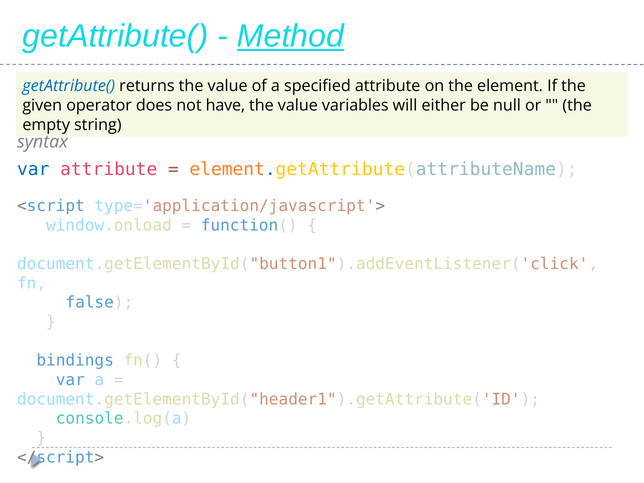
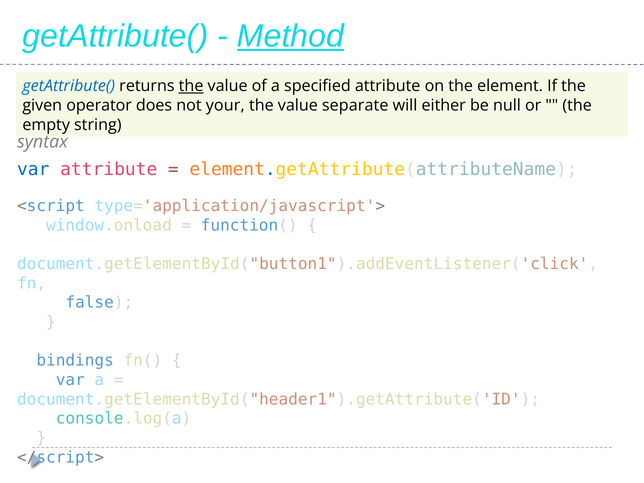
the at (191, 86) underline: none -> present
have: have -> your
variables: variables -> separate
